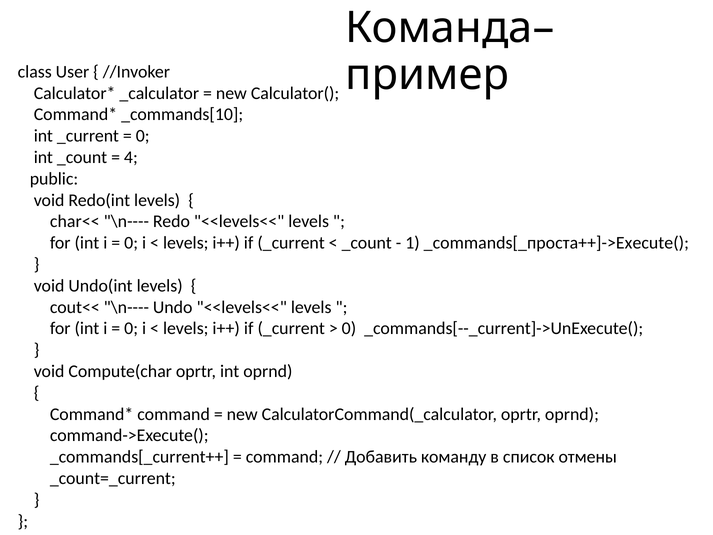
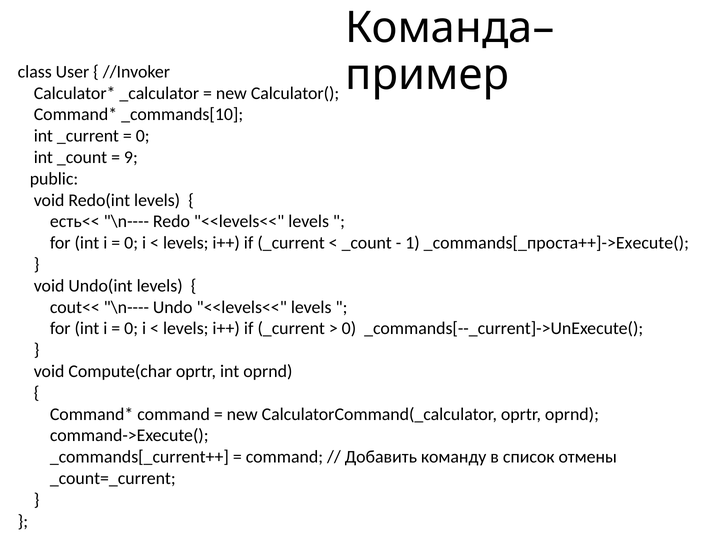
4 at (131, 157): 4 -> 9
char<<: char<< -> есть<<
